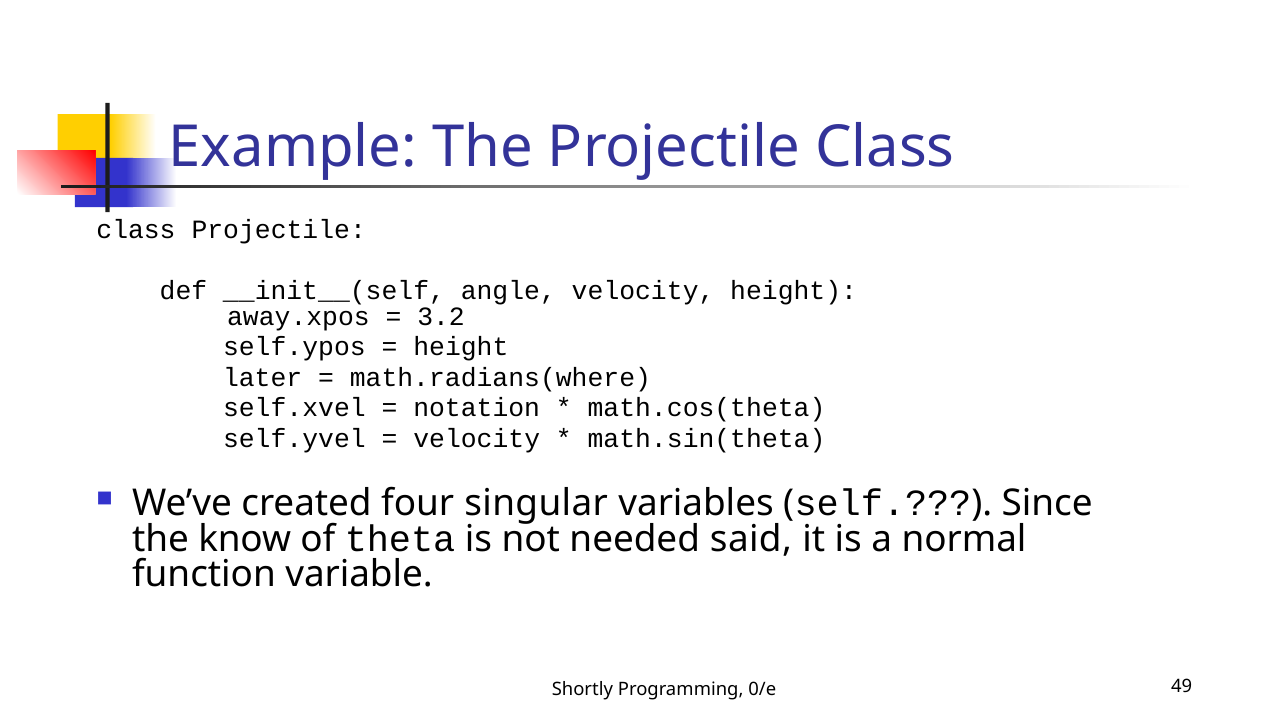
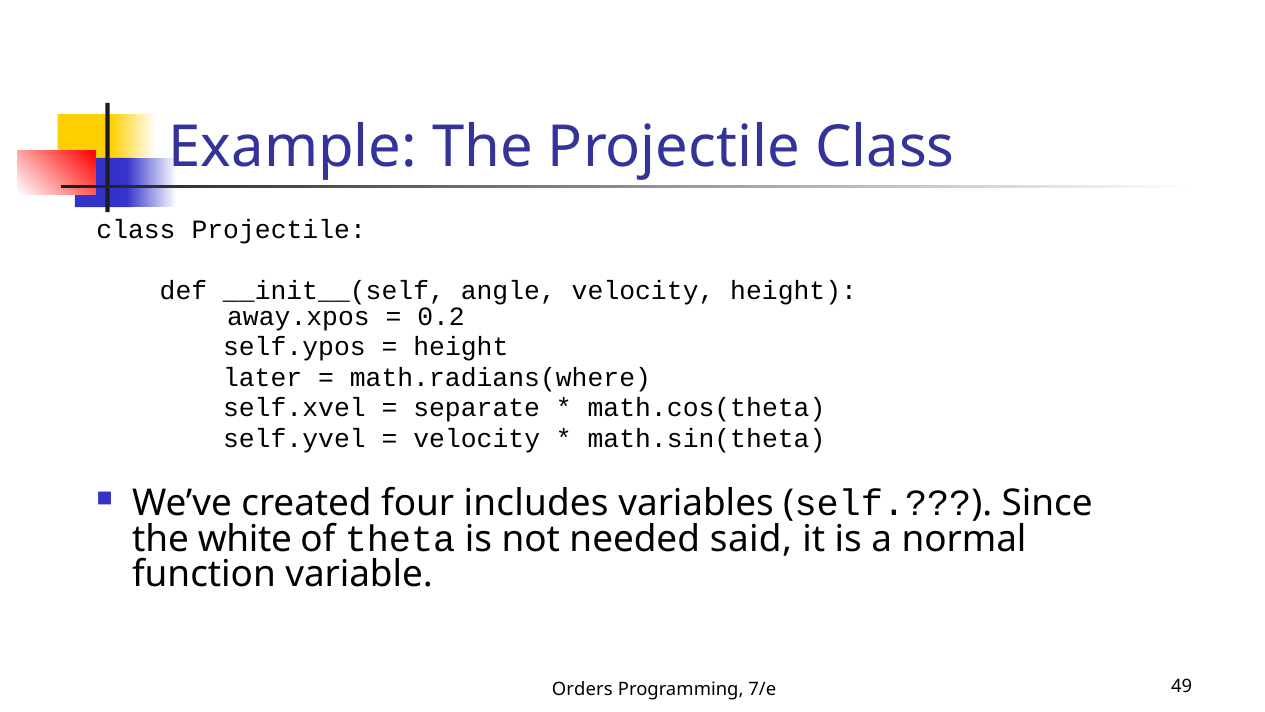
3.2: 3.2 -> 0.2
notation: notation -> separate
singular: singular -> includes
know: know -> white
Shortly: Shortly -> Orders
0/e: 0/e -> 7/e
